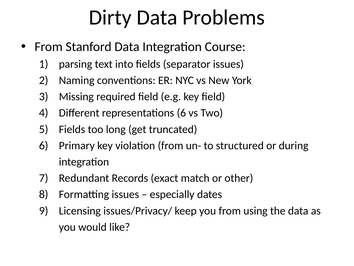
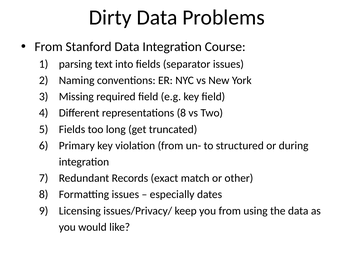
representations 6: 6 -> 8
